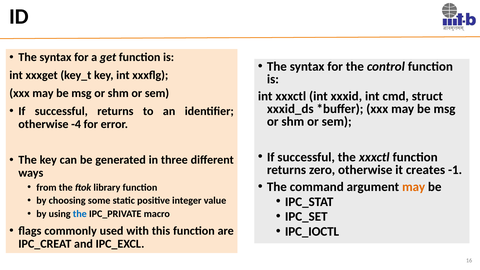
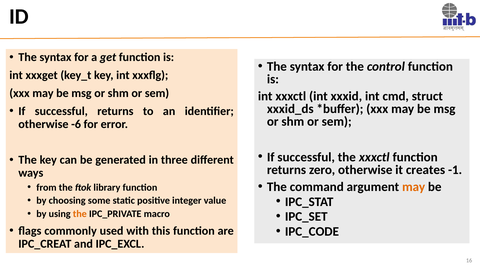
-4: -4 -> -6
the at (80, 214) colour: blue -> orange
IPC_IOCTL: IPC_IOCTL -> IPC_CODE
